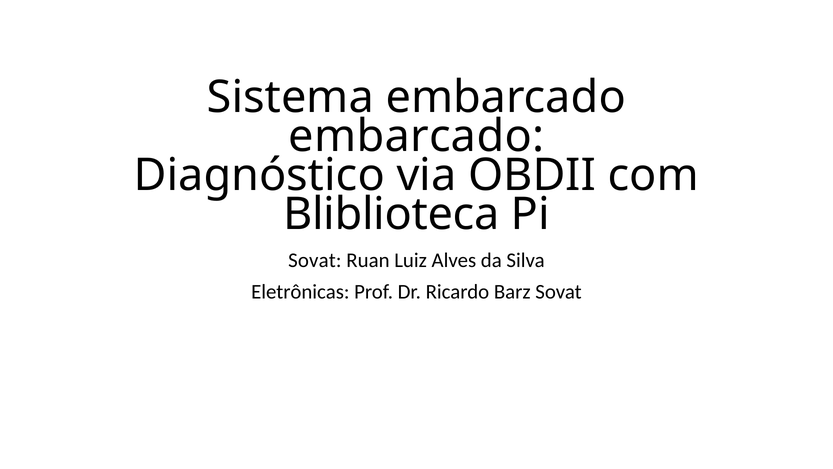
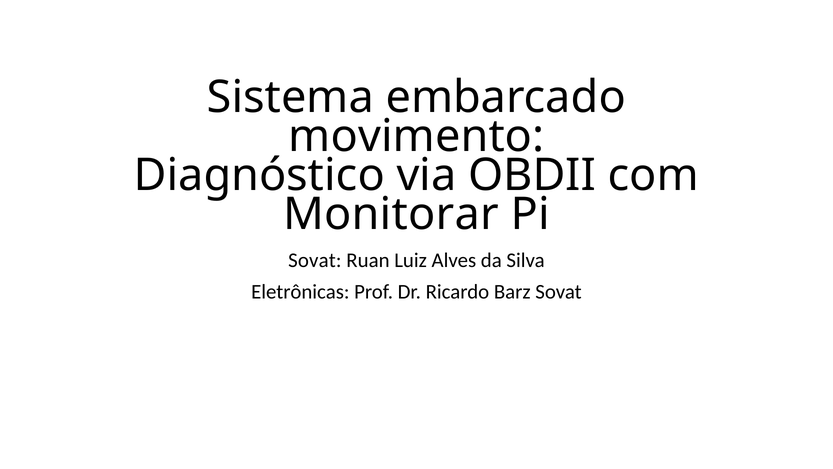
embarcado at (416, 136): embarcado -> movimento
Bliblioteca: Bliblioteca -> Monitorar
